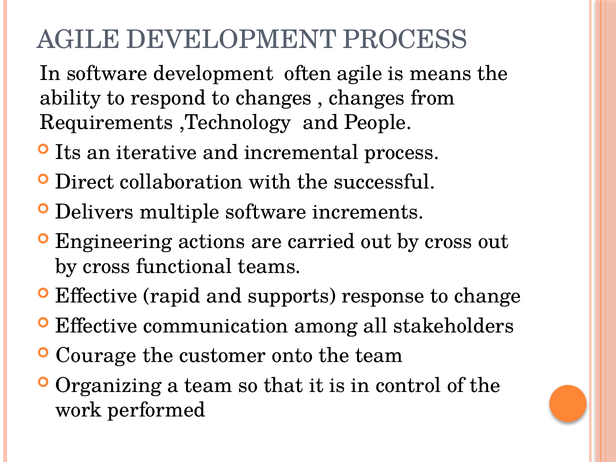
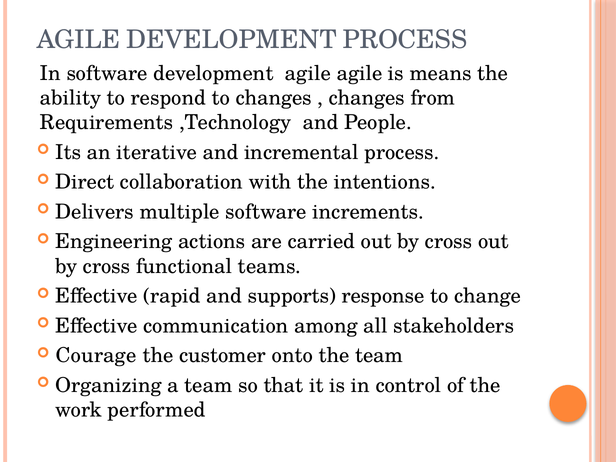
development often: often -> agile
successful: successful -> intentions
